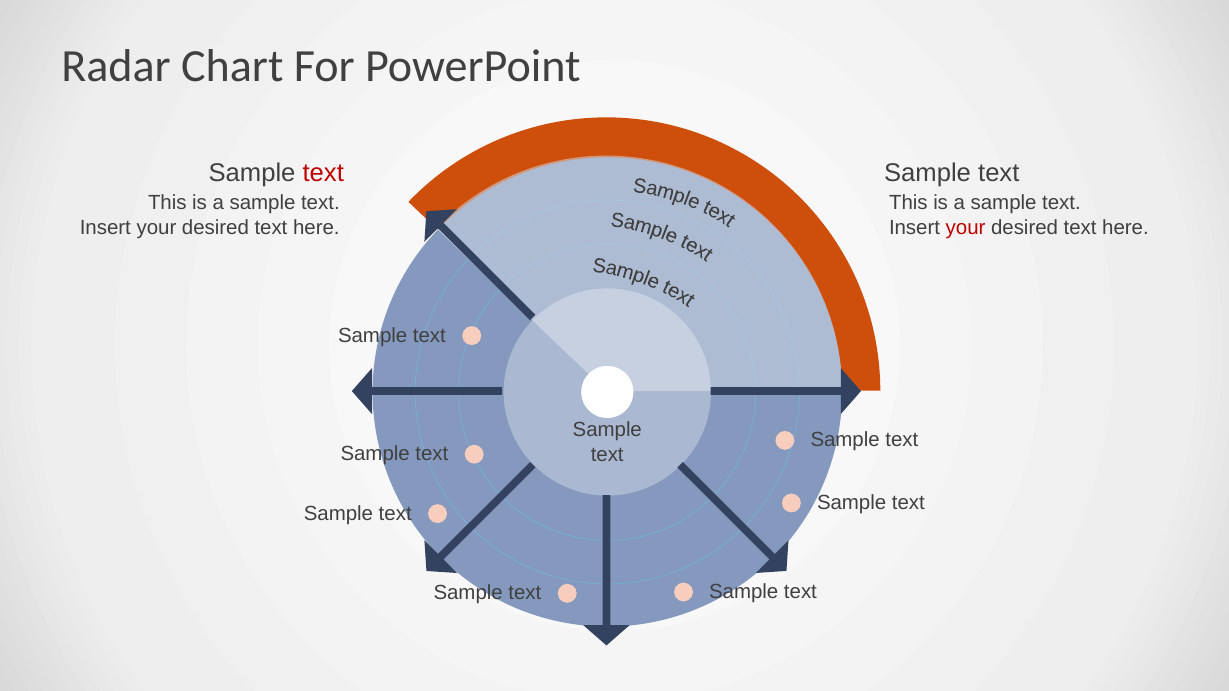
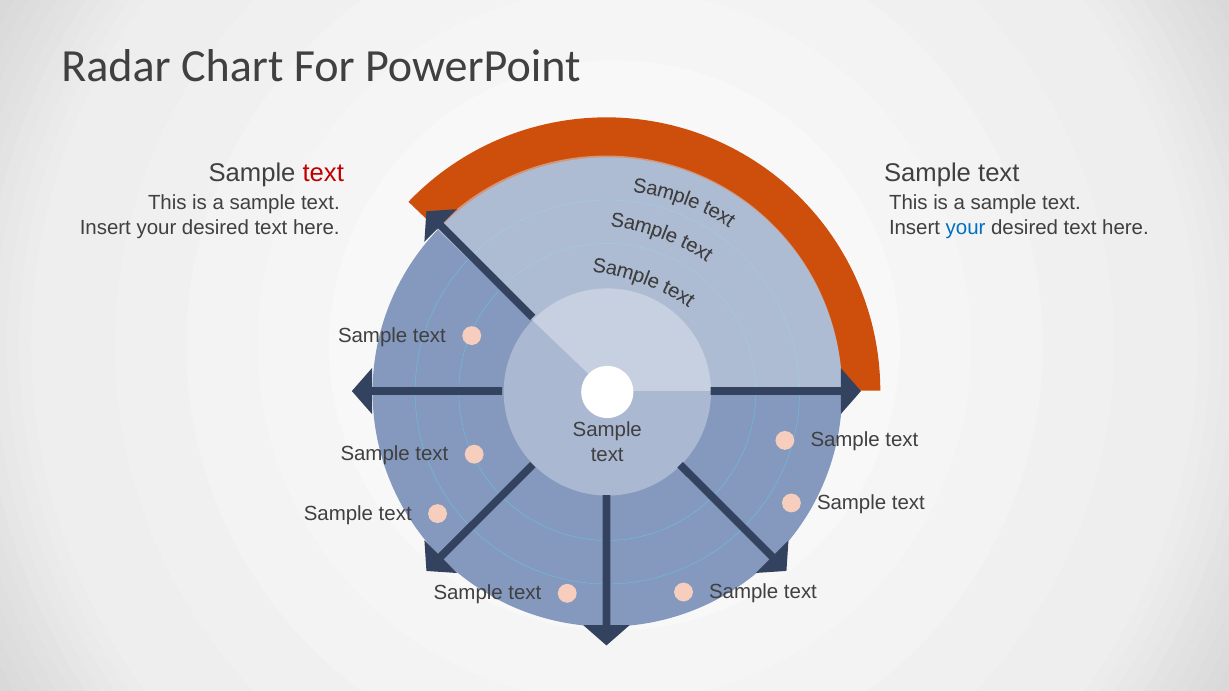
your at (966, 228) colour: red -> blue
